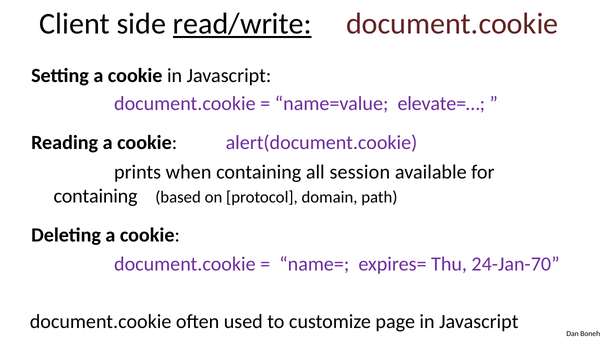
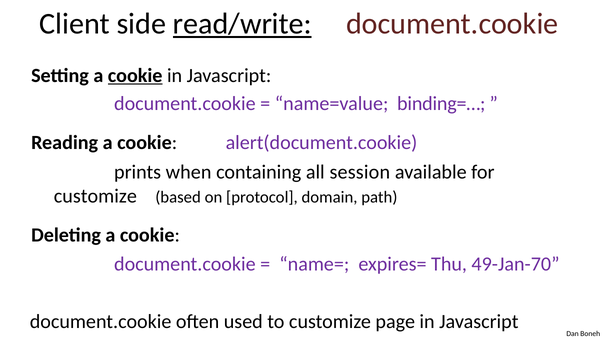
cookie at (135, 76) underline: none -> present
elevate=…: elevate=… -> binding=…
containing at (96, 196): containing -> customize
24-Jan-70: 24-Jan-70 -> 49-Jan-70
